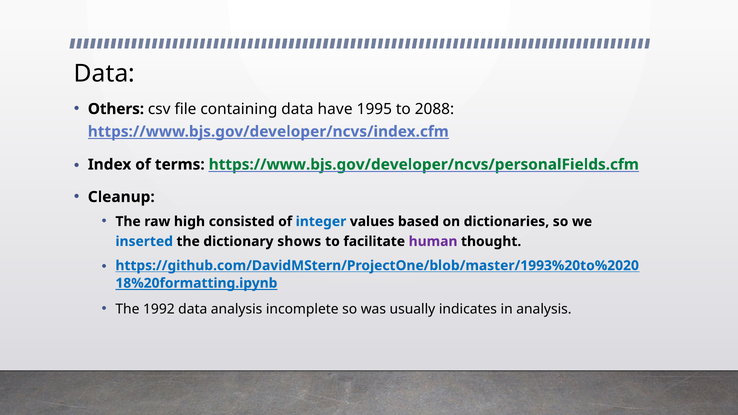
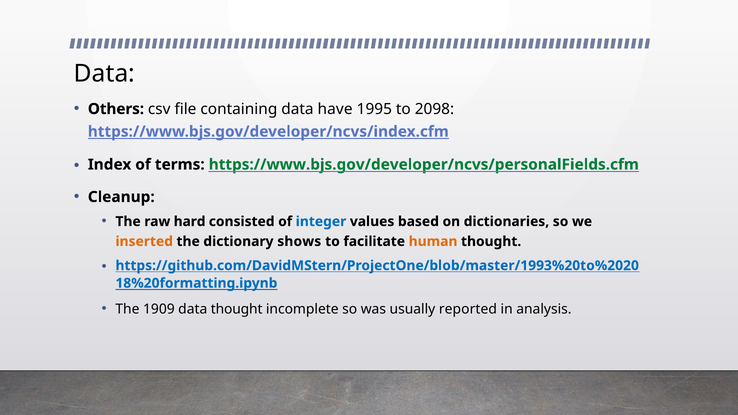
2088: 2088 -> 2098
high: high -> hard
inserted colour: blue -> orange
human colour: purple -> orange
1992: 1992 -> 1909
data analysis: analysis -> thought
indicates: indicates -> reported
